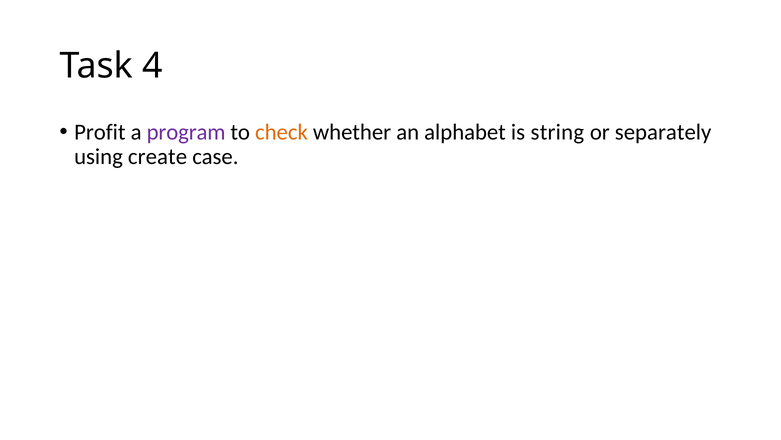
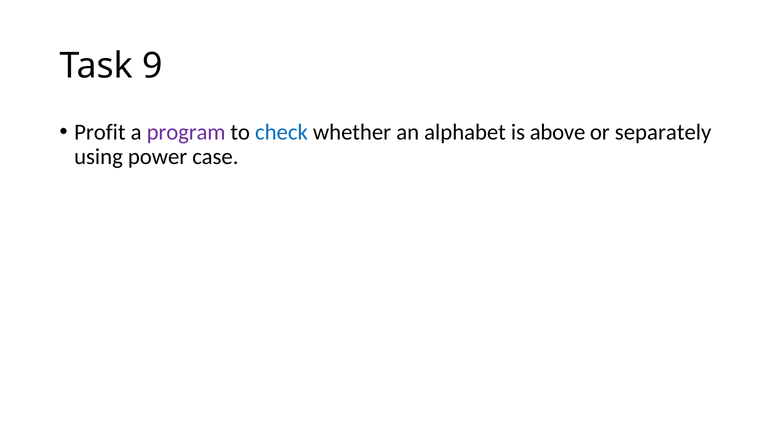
4: 4 -> 9
check colour: orange -> blue
string: string -> above
create: create -> power
